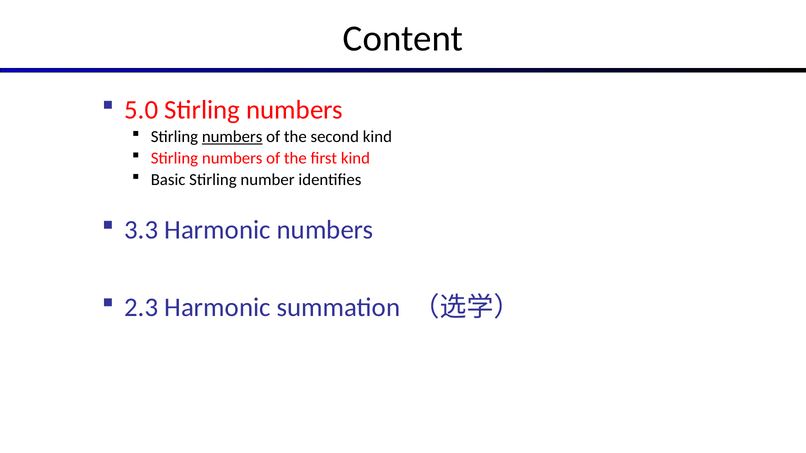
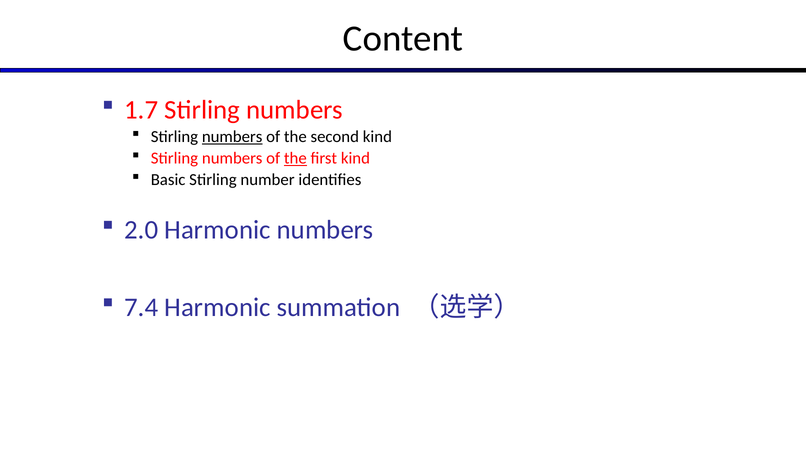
5.0: 5.0 -> 1.7
the at (295, 158) underline: none -> present
3.3: 3.3 -> 2.0
2.3: 2.3 -> 7.4
